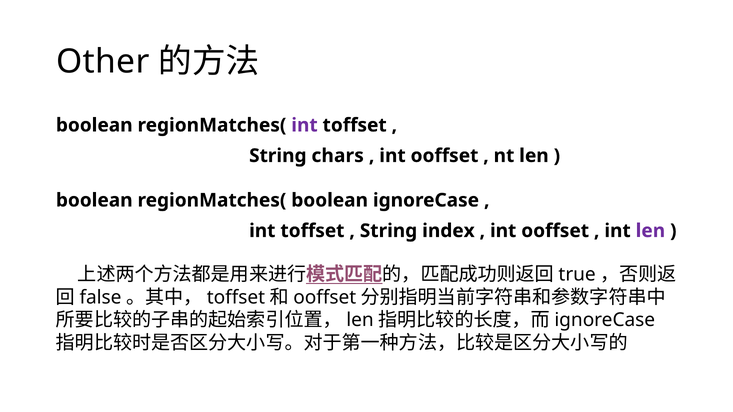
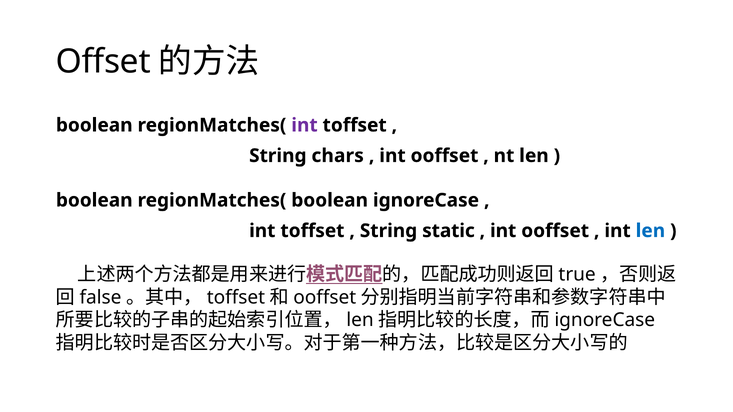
Other: Other -> Offset
index: index -> static
len at (650, 231) colour: purple -> blue
